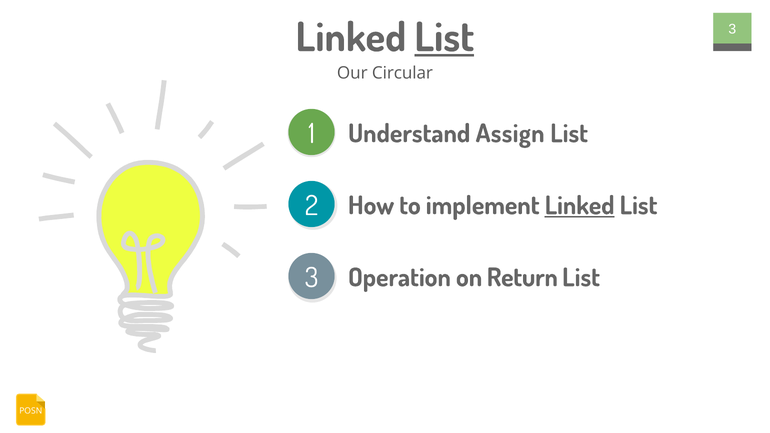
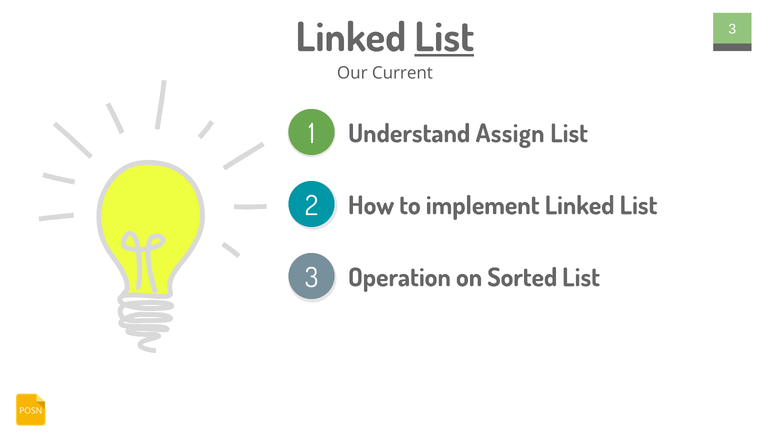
Circular: Circular -> Current
Linked at (580, 206) underline: present -> none
Return: Return -> Sorted
